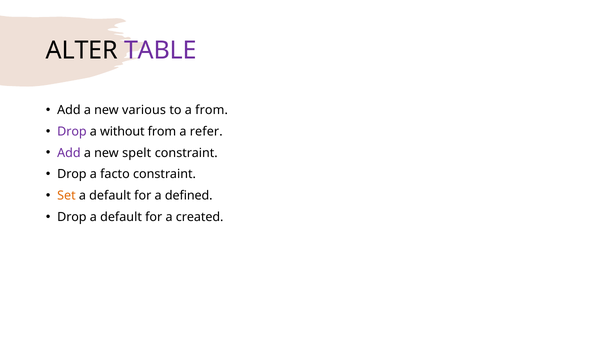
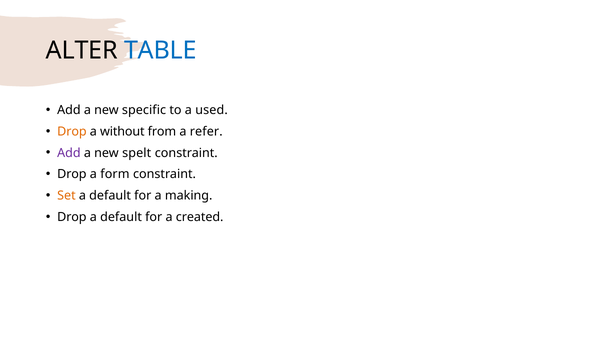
TABLE colour: purple -> blue
various: various -> specific
a from: from -> used
Drop at (72, 131) colour: purple -> orange
facto: facto -> form
defined: defined -> making
